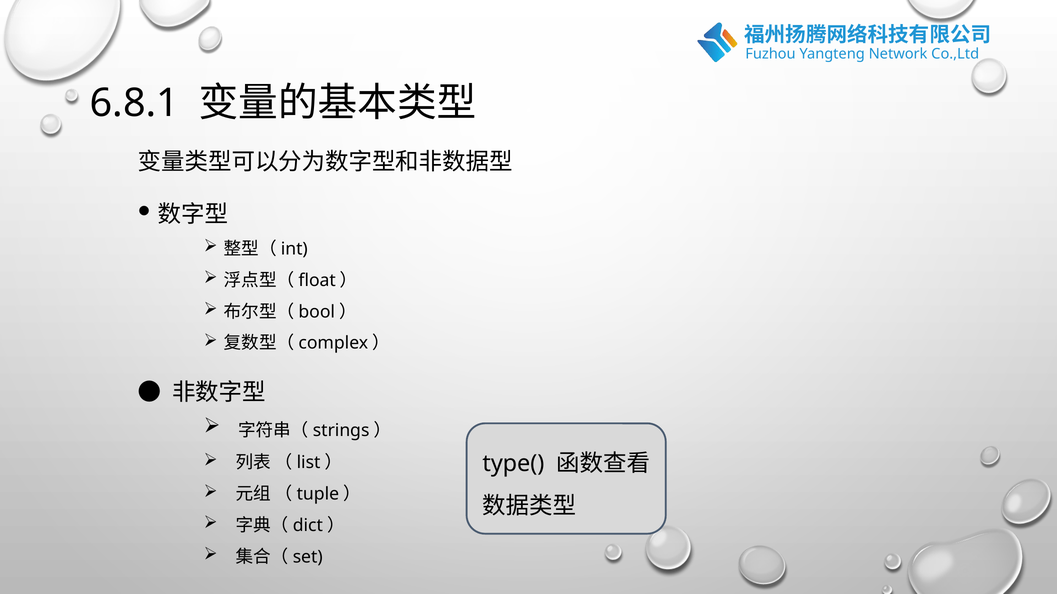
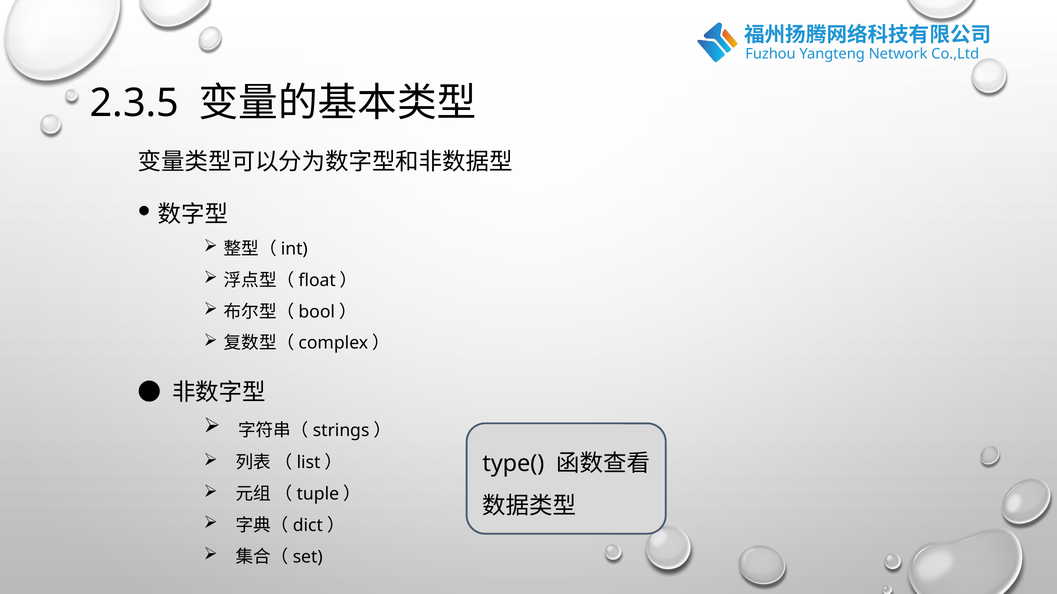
6.8.1: 6.8.1 -> 2.3.5
